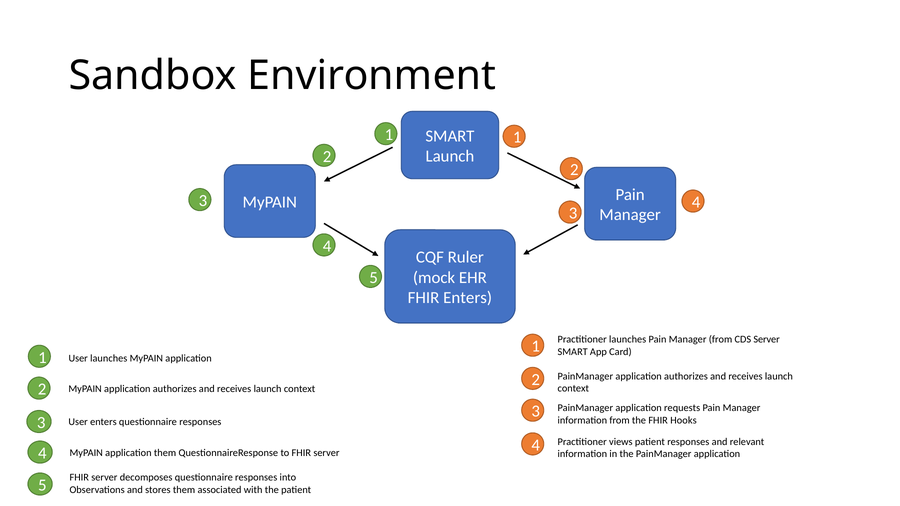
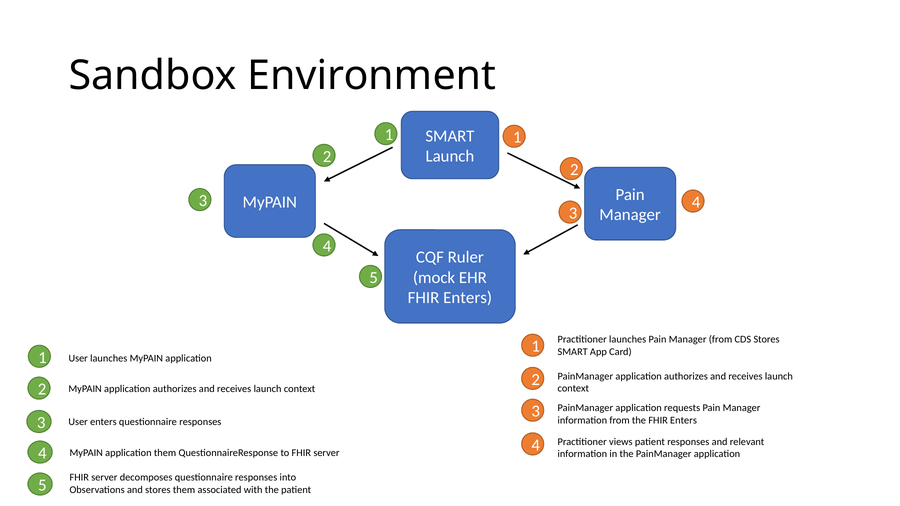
CDS Server: Server -> Stores
the FHIR Hooks: Hooks -> Enters
